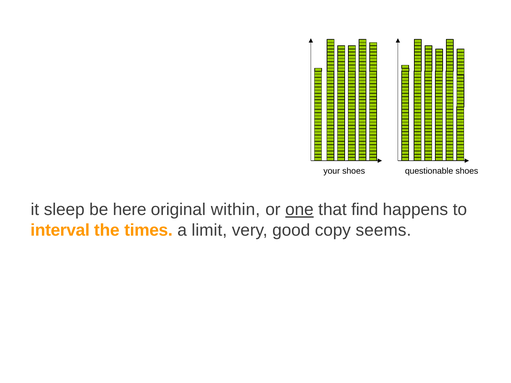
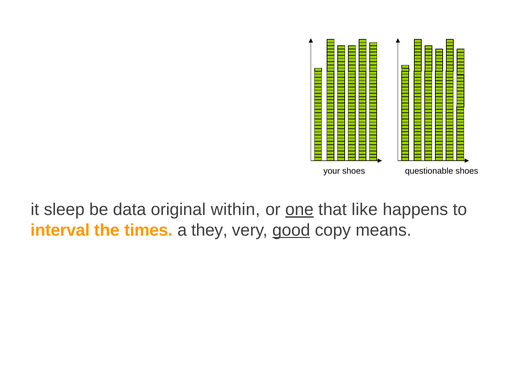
here: here -> data
find: find -> like
limit: limit -> they
good underline: none -> present
seems: seems -> means
